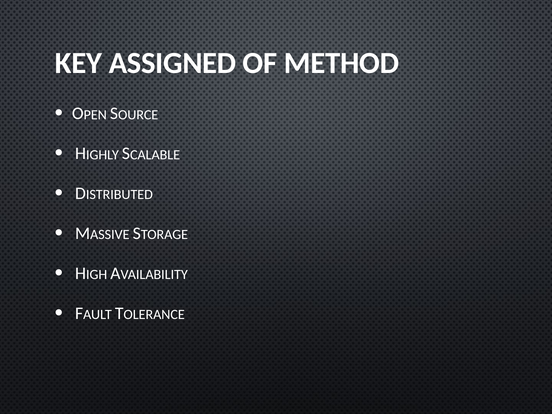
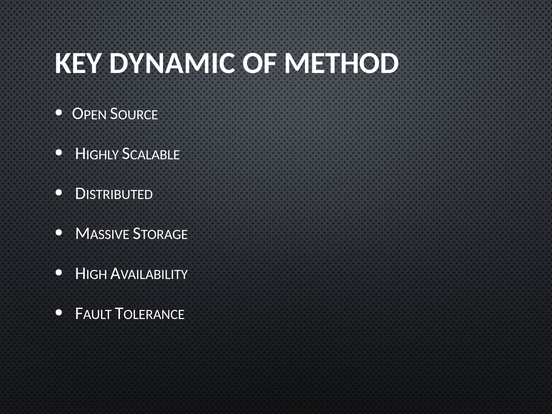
ASSIGNED: ASSIGNED -> DYNAMIC
